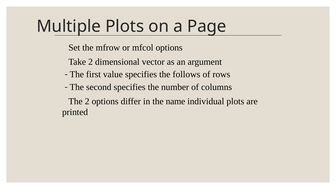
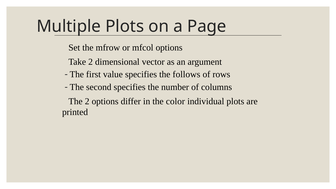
name: name -> color
